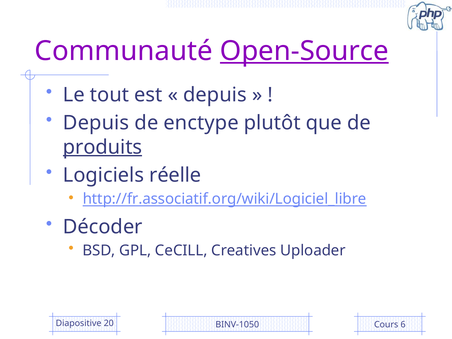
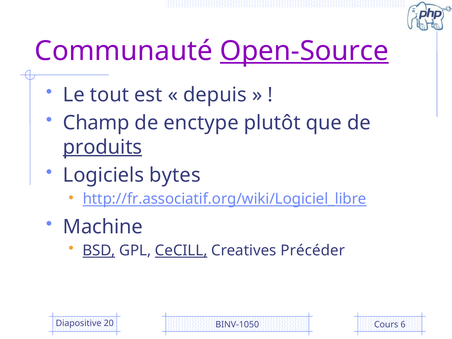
Depuis at (96, 123): Depuis -> Champ
réelle: réelle -> bytes
Décoder: Décoder -> Machine
BSD underline: none -> present
CeCILL underline: none -> present
Uploader: Uploader -> Précéder
